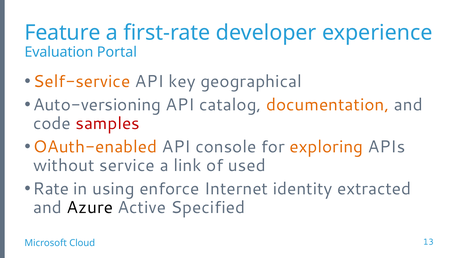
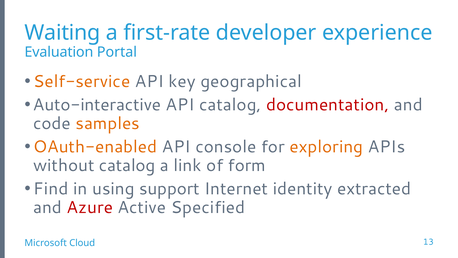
Feature: Feature -> Waiting
Auto-versioning: Auto-versioning -> Auto-interactive
documentation colour: orange -> red
samples colour: red -> orange
without service: service -> catalog
used: used -> form
Rate: Rate -> Find
enforce: enforce -> support
Azure colour: black -> red
